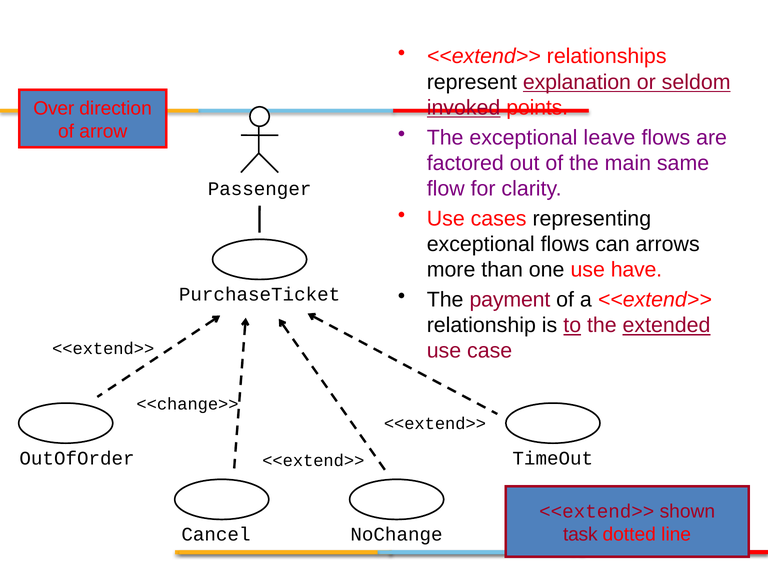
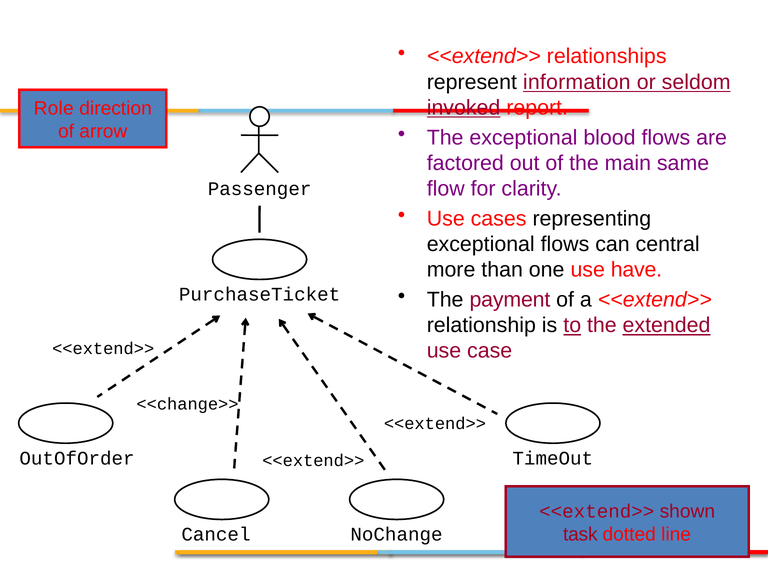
explanation: explanation -> information
points: points -> report
Over: Over -> Role
leave: leave -> blood
arrows: arrows -> central
